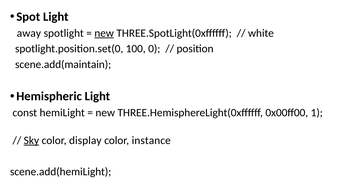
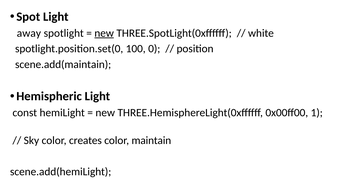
Sky underline: present -> none
display: display -> creates
instance: instance -> maintain
